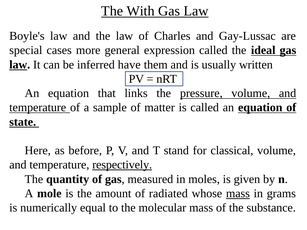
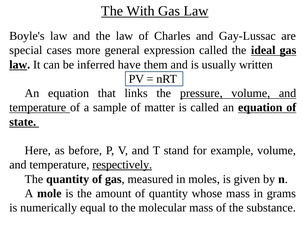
classical: classical -> example
of radiated: radiated -> quantity
mass at (238, 194) underline: present -> none
